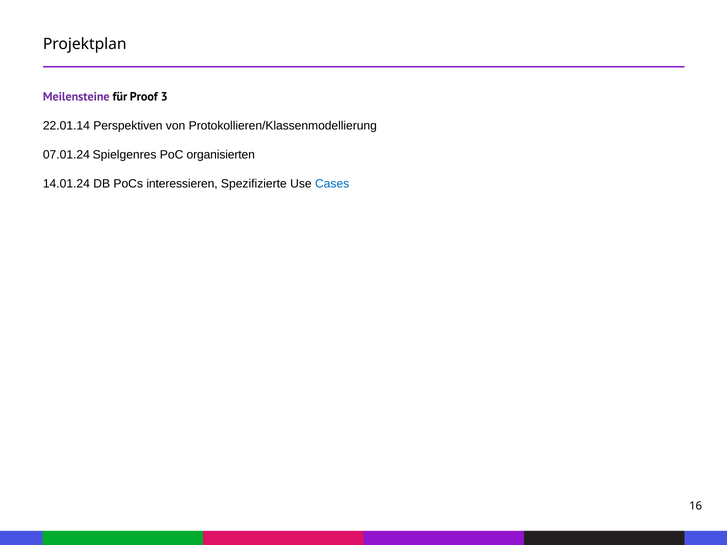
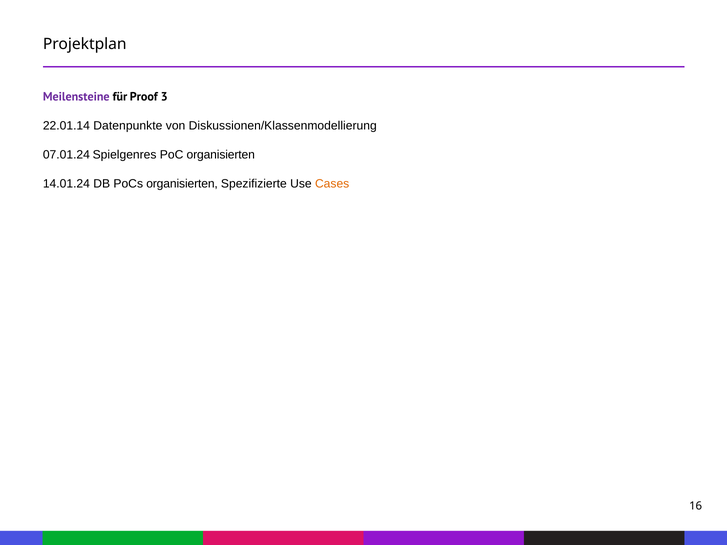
Perspektiven: Perspektiven -> Datenpunkte
Protokollieren/Klassenmodellierung: Protokollieren/Klassenmodellierung -> Diskussionen/Klassenmodellierung
PoCs interessieren: interessieren -> organisierten
Cases colour: blue -> orange
